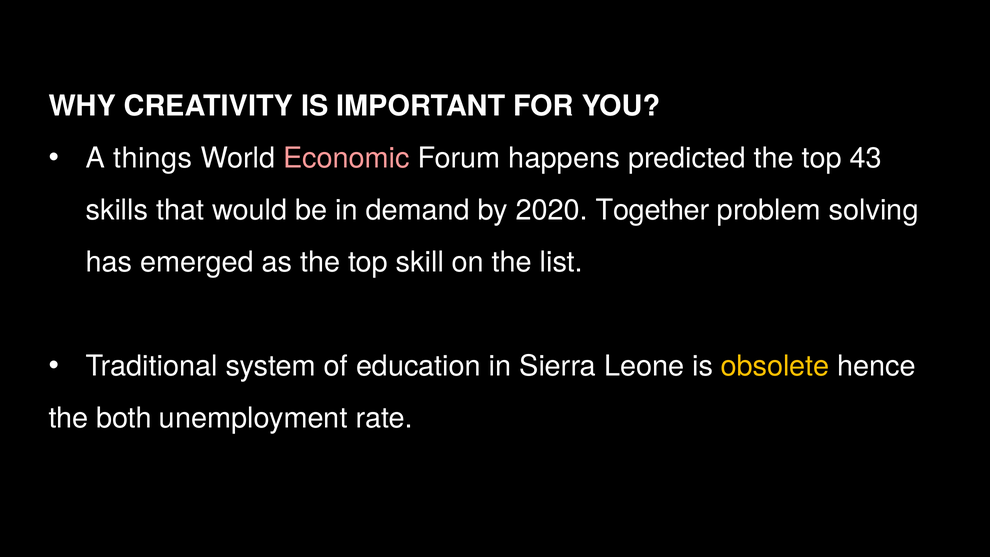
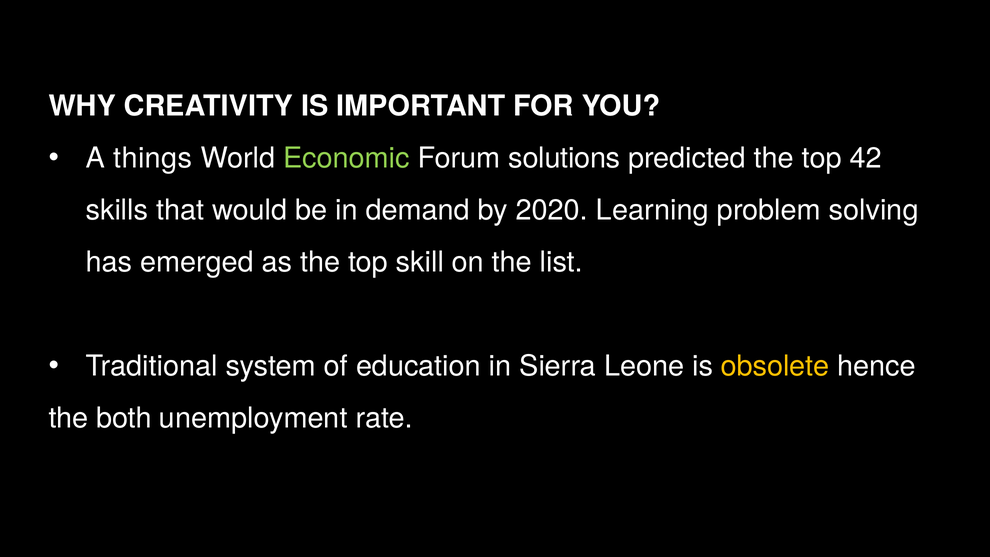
Economic colour: pink -> light green
happens: happens -> solutions
43: 43 -> 42
Together: Together -> Learning
